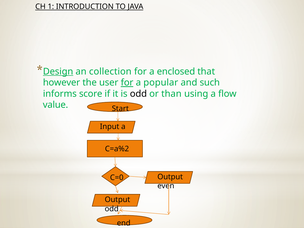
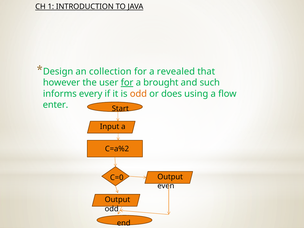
Design underline: present -> none
enclosed: enclosed -> revealed
popular: popular -> brought
score: score -> every
odd at (138, 94) colour: black -> orange
than: than -> does
value: value -> enter
